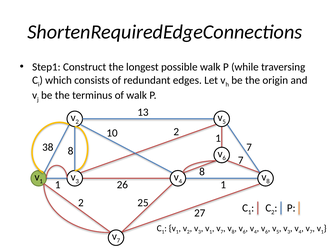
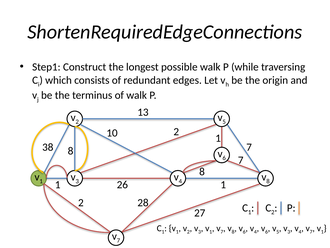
25: 25 -> 28
